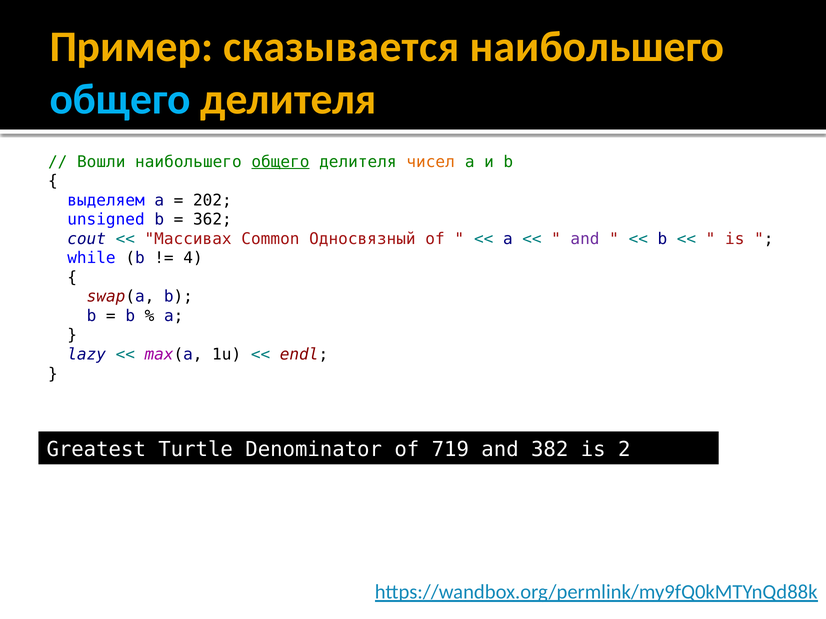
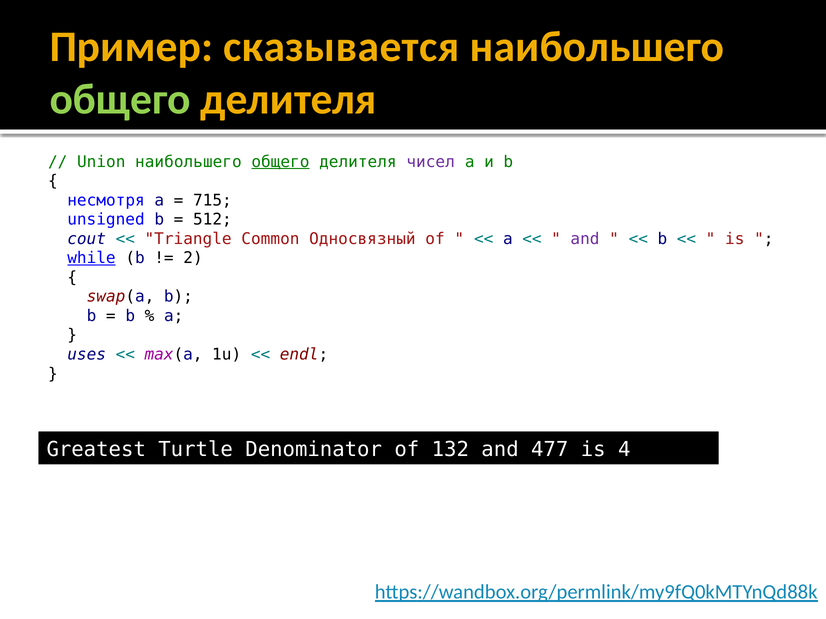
общего at (120, 99) colour: light blue -> light green
Вошли: Вошли -> Union
чисел colour: orange -> purple
выделяем: выделяем -> несмотря
202: 202 -> 715
362: 362 -> 512
Массивах: Массивах -> Triangle
while underline: none -> present
4: 4 -> 2
lazy: lazy -> uses
719: 719 -> 132
382: 382 -> 477
2: 2 -> 4
